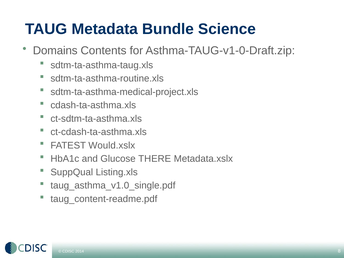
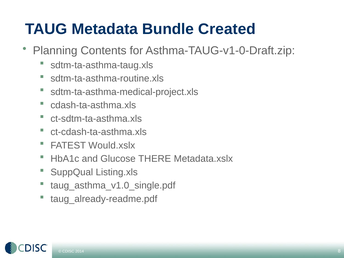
Science: Science -> Created
Domains: Domains -> Planning
taug_content-readme.pdf: taug_content-readme.pdf -> taug_already-readme.pdf
